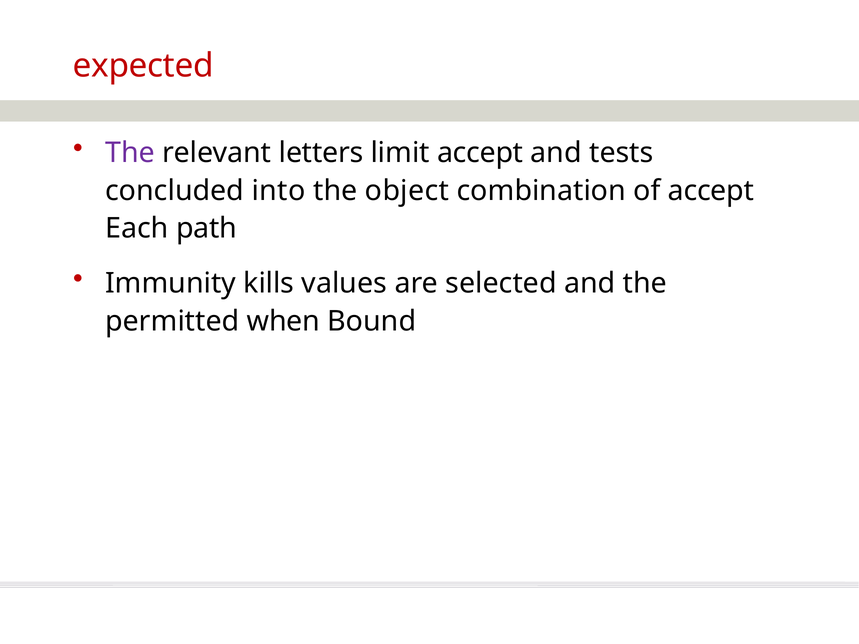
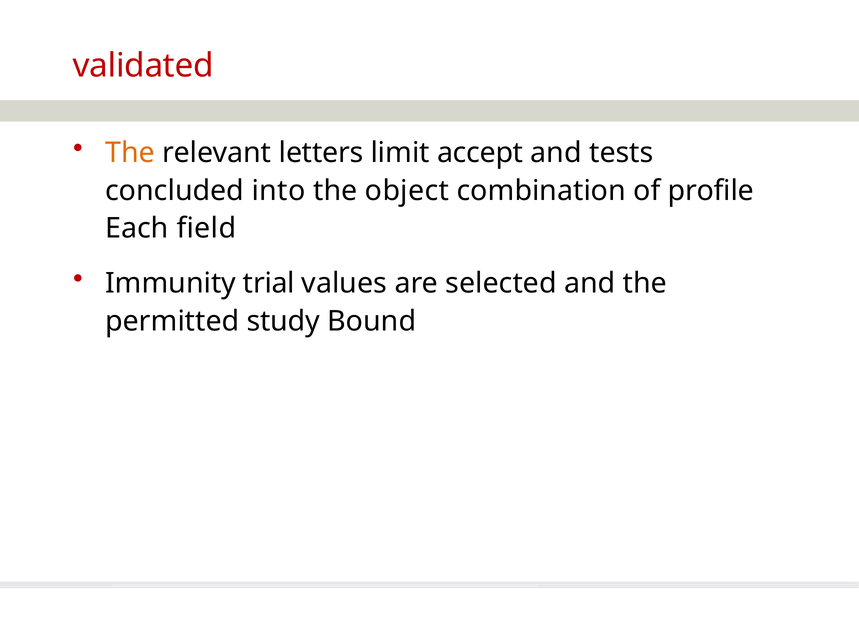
expected: expected -> validated
The at (130, 153) colour: purple -> orange
of accept: accept -> profile
path: path -> field
kills: kills -> trial
when: when -> study
